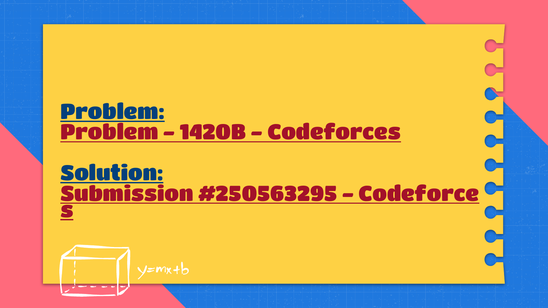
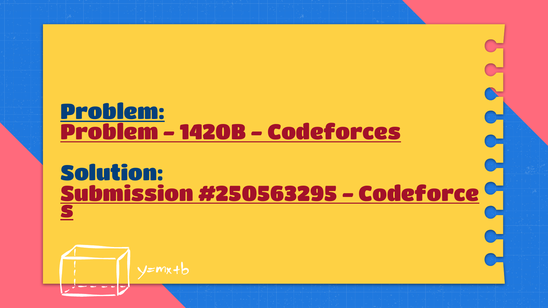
Solution underline: present -> none
